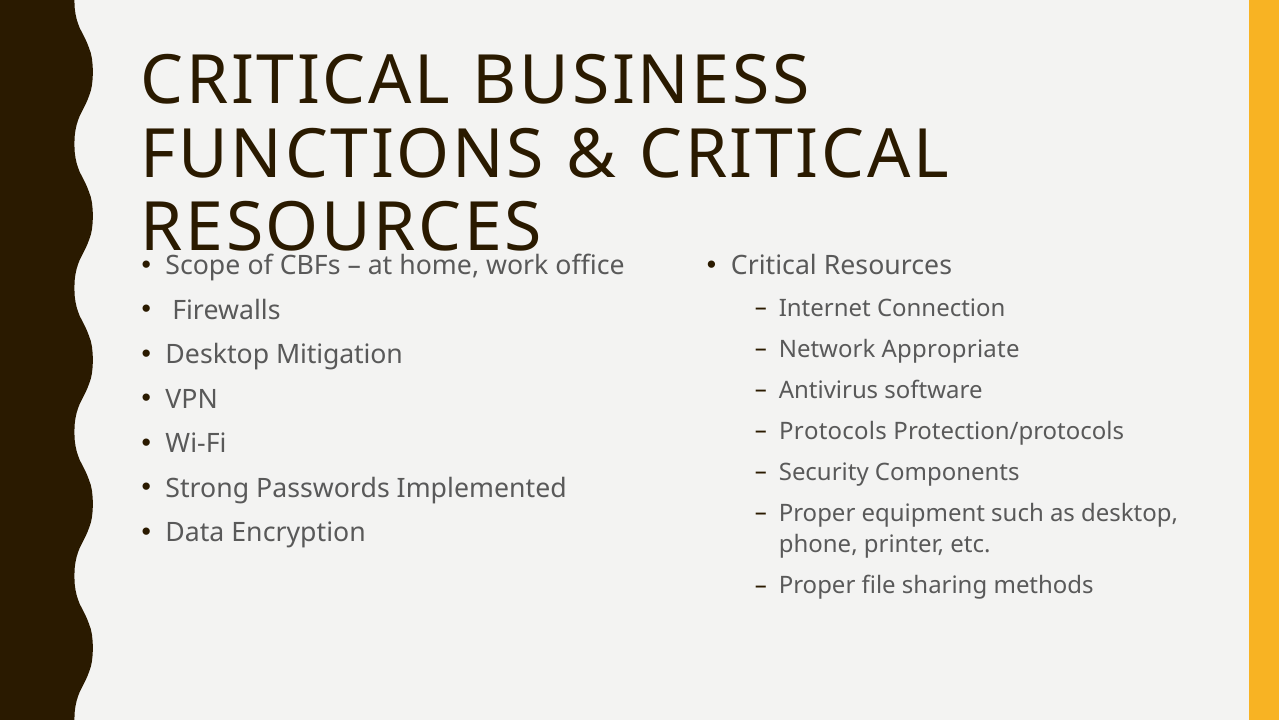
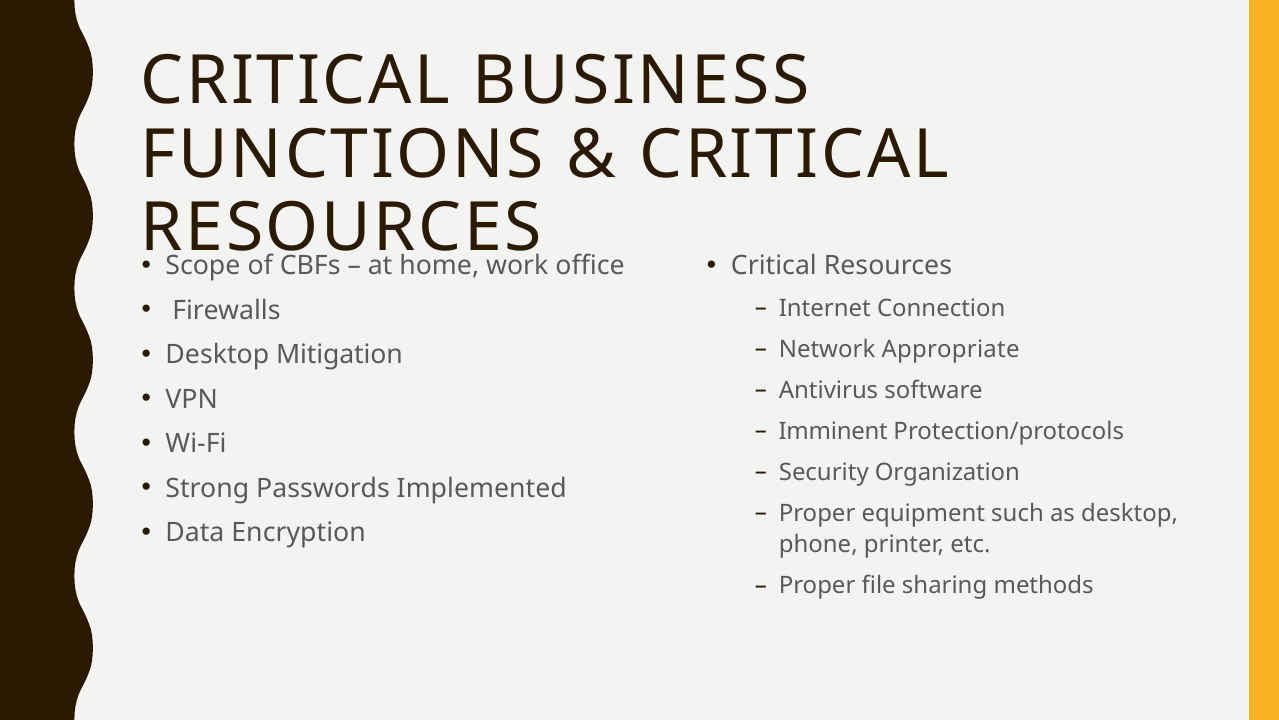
Protocols: Protocols -> Imminent
Components: Components -> Organization
